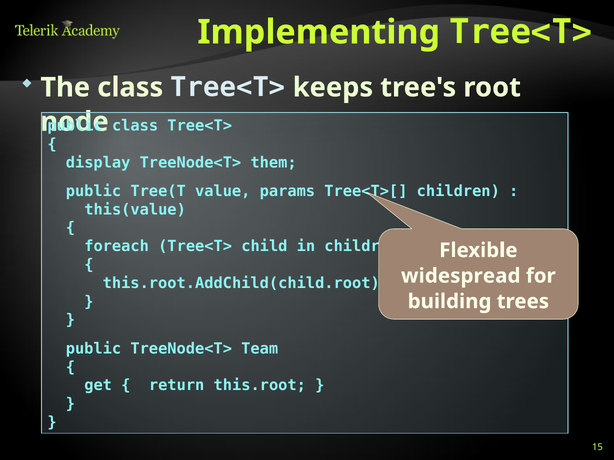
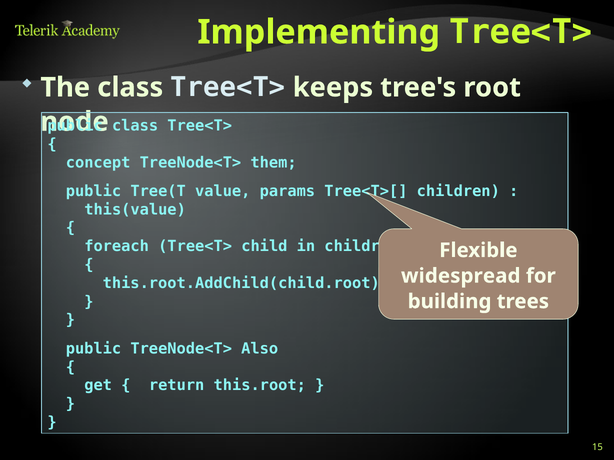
display: display -> concept
Team: Team -> Also
